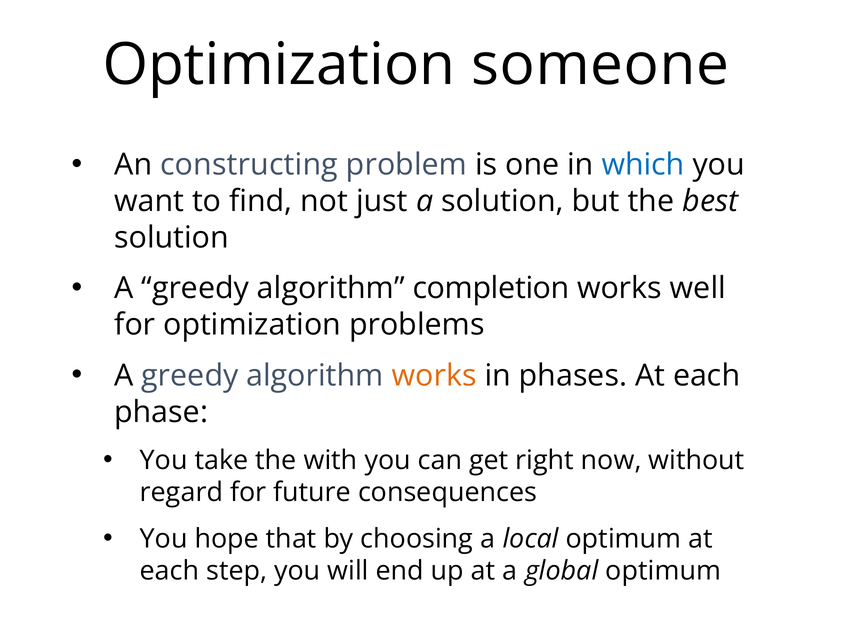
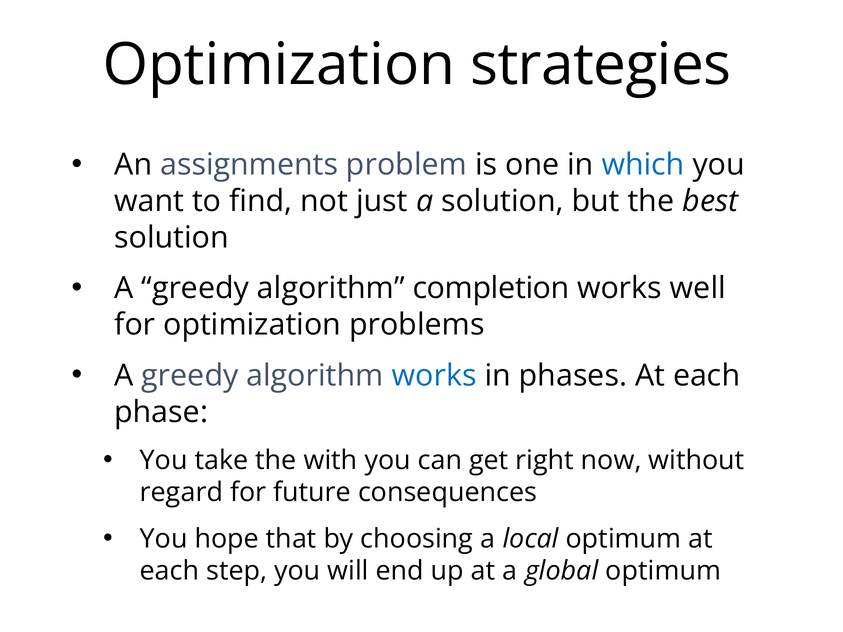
someone: someone -> strategies
constructing: constructing -> assignments
works at (434, 376) colour: orange -> blue
